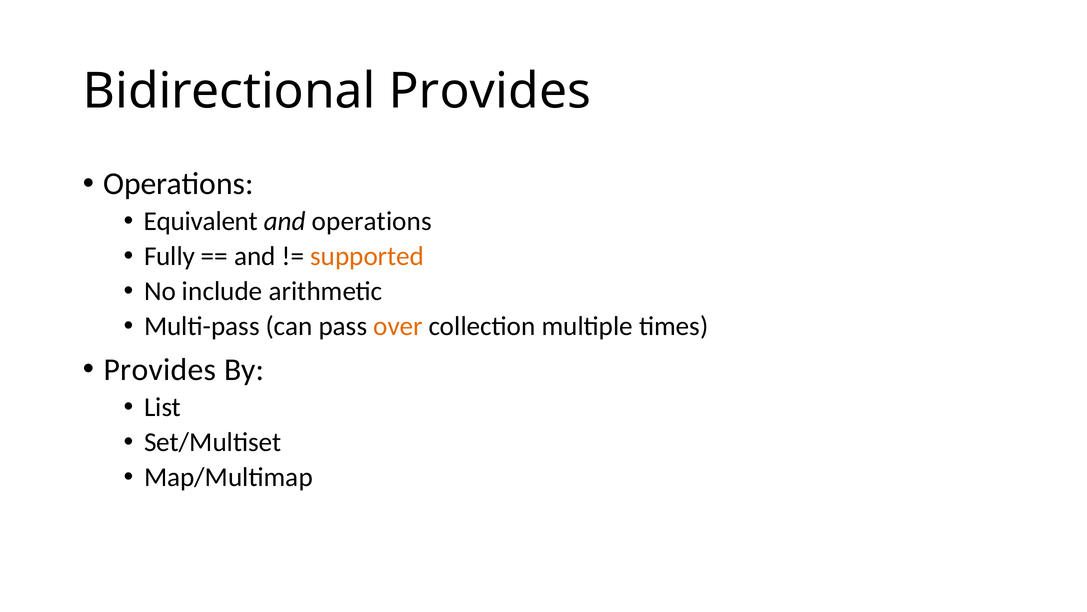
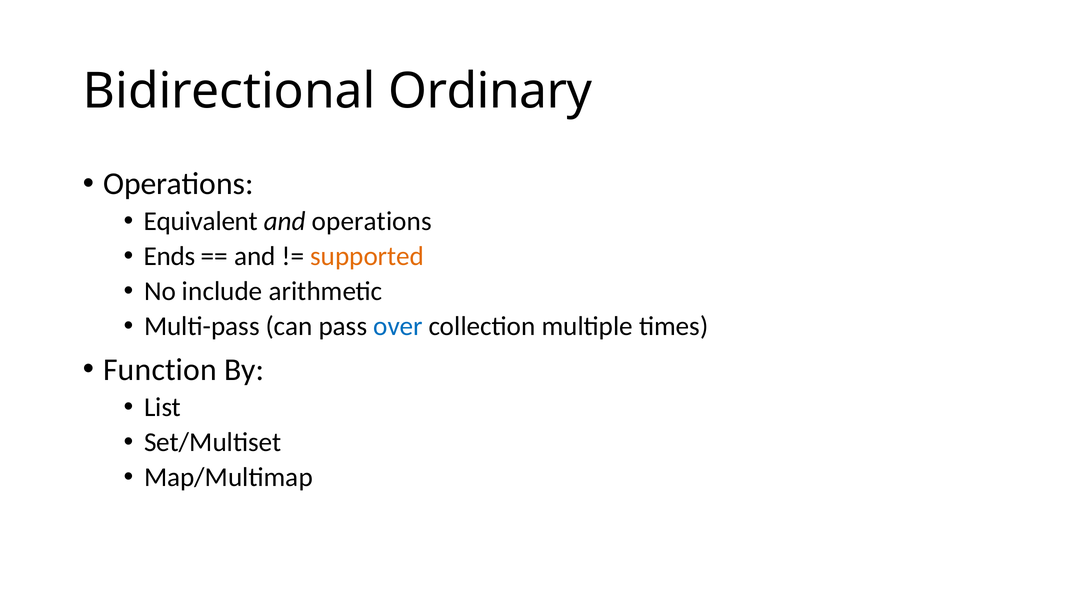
Bidirectional Provides: Provides -> Ordinary
Fully: Fully -> Ends
over colour: orange -> blue
Provides at (160, 369): Provides -> Function
